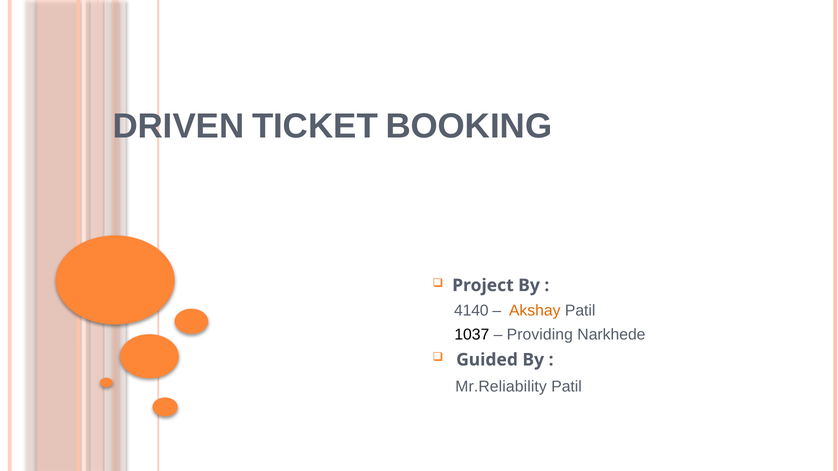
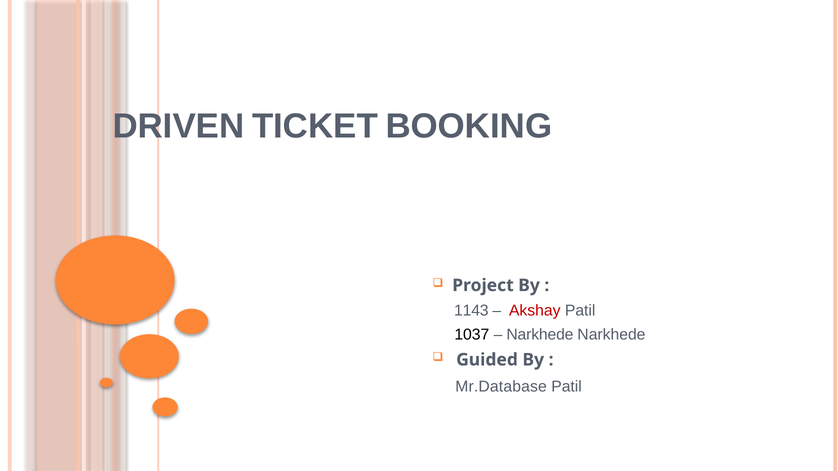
4140: 4140 -> 1143
Akshay colour: orange -> red
Providing at (540, 335): Providing -> Narkhede
Mr.Reliability: Mr.Reliability -> Mr.Database
